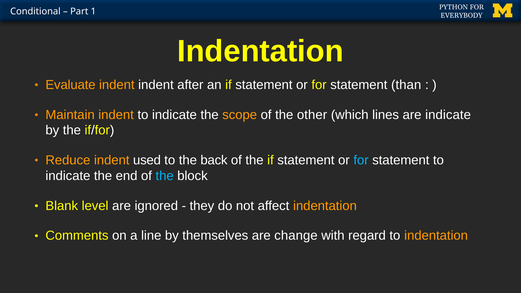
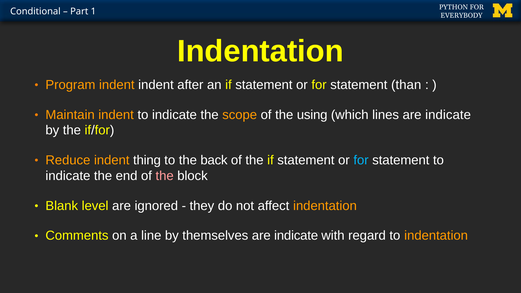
Evaluate: Evaluate -> Program
other: other -> using
used: used -> thing
the at (165, 176) colour: light blue -> pink
themselves are change: change -> indicate
